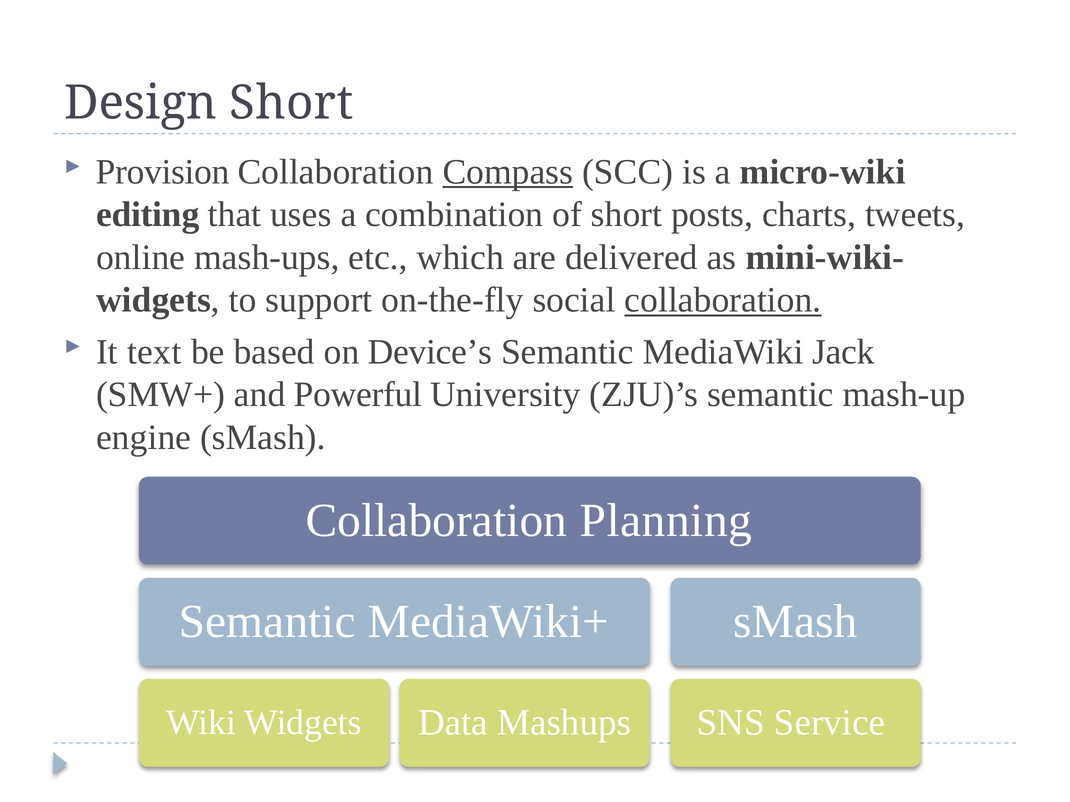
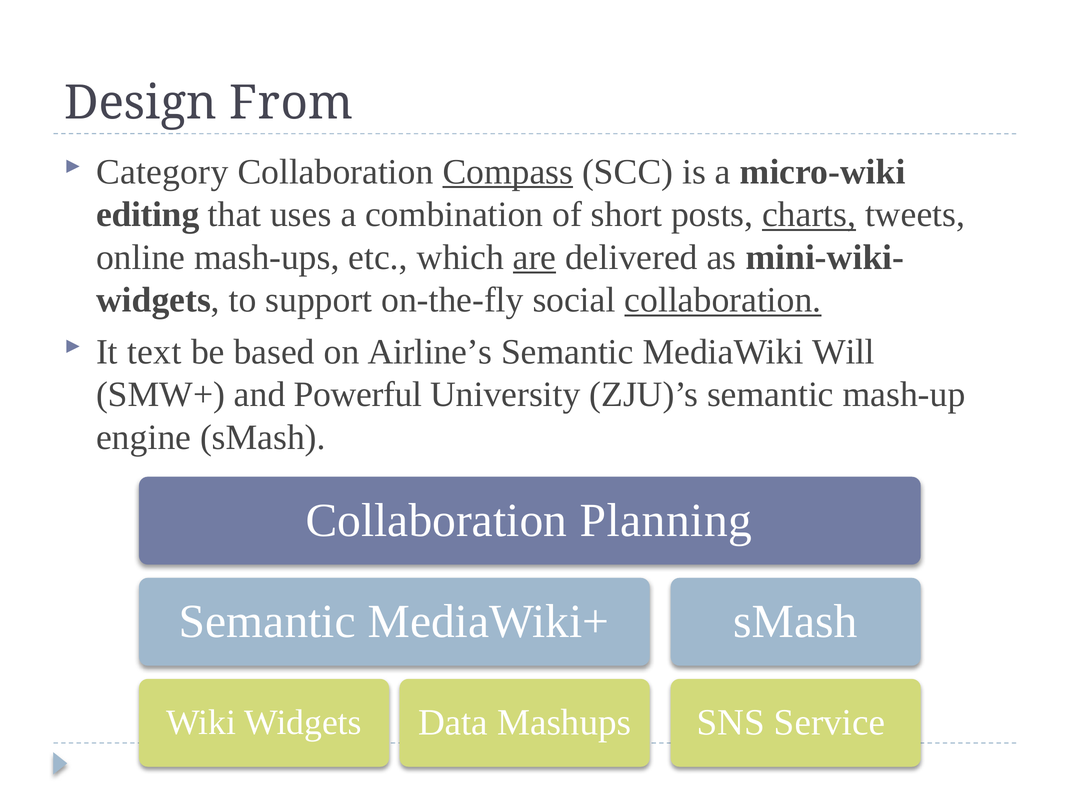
Design Short: Short -> From
Provision: Provision -> Category
charts underline: none -> present
are underline: none -> present
Device’s: Device’s -> Airline’s
Jack: Jack -> Will
